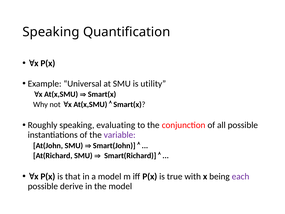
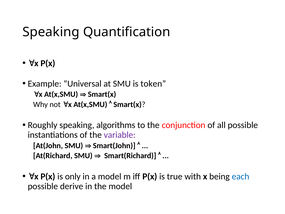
utility: utility -> token
evaluating: evaluating -> algorithms
that: that -> only
each colour: purple -> blue
